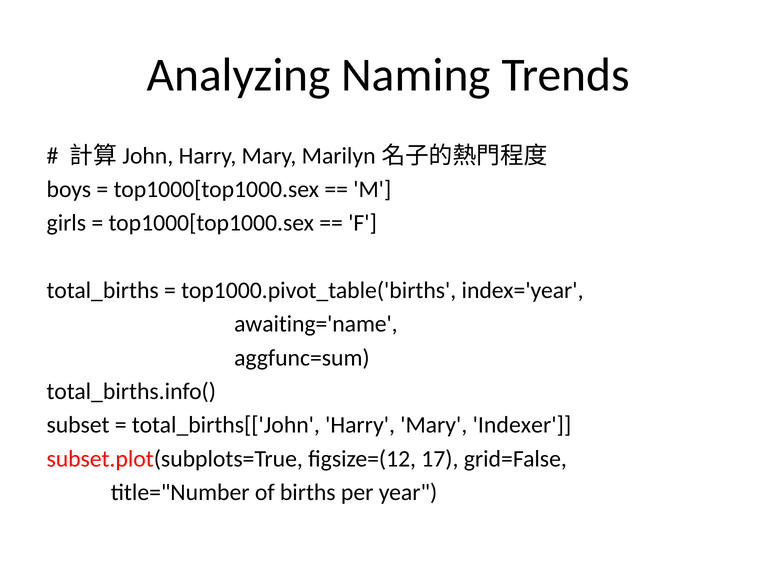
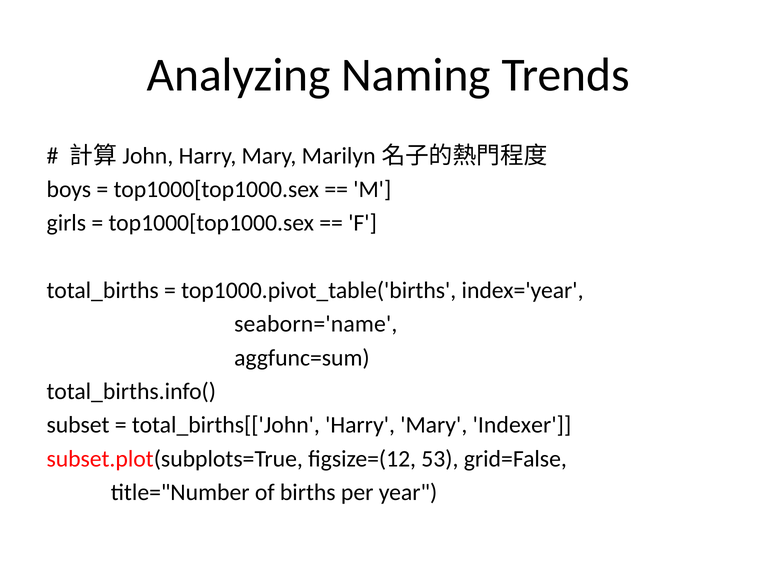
awaiting='name: awaiting='name -> seaborn='name
17: 17 -> 53
